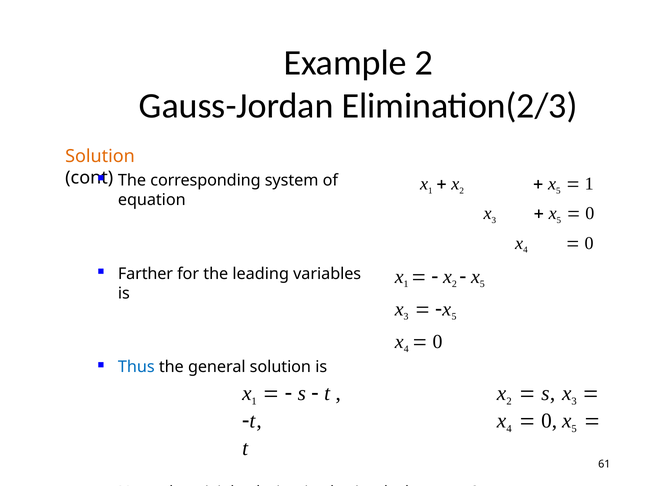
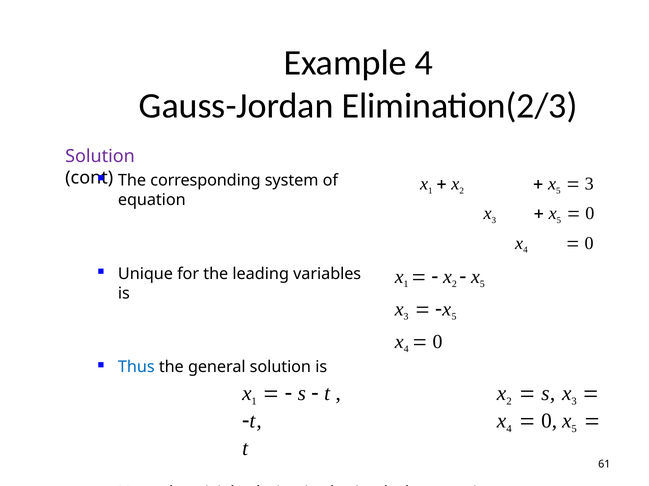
Example 2: 2 -> 4
Solution at (100, 156) colour: orange -> purple
1 at (589, 184): 1 -> 3
Farther: Farther -> Unique
